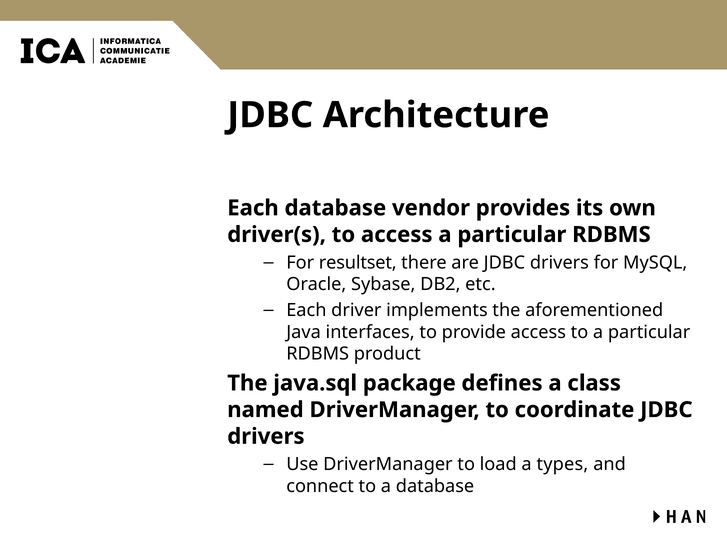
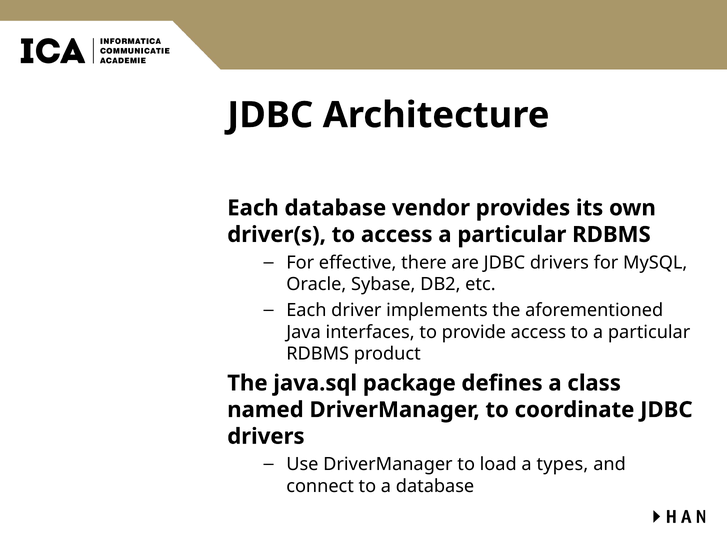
resultset: resultset -> effective
